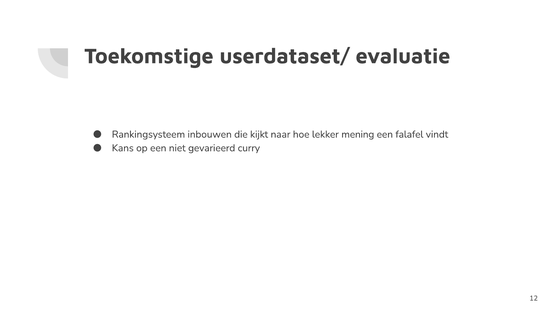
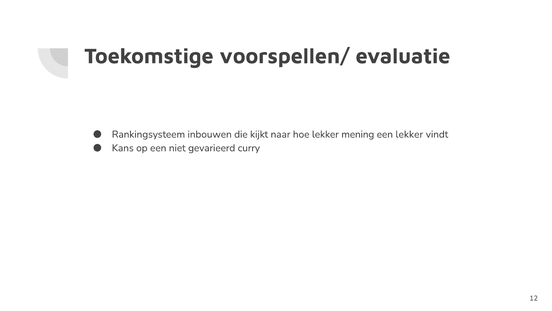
userdataset/: userdataset/ -> voorspellen/
een falafel: falafel -> lekker
